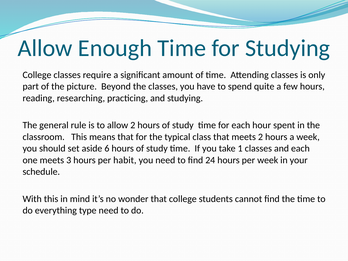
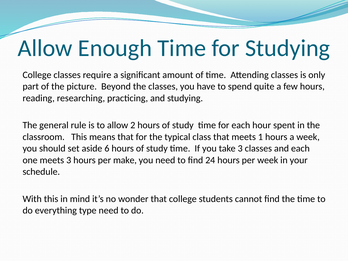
meets 2: 2 -> 1
take 1: 1 -> 3
habit: habit -> make
